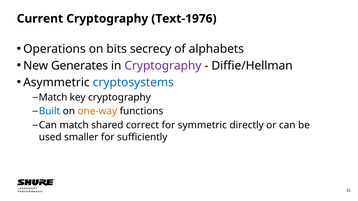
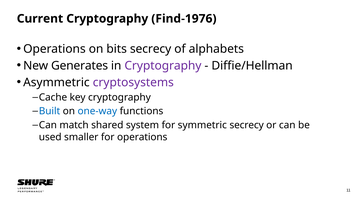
Text-1976: Text-1976 -> Find-1976
cryptosystems colour: blue -> purple
Match at (53, 98): Match -> Cache
one-way colour: orange -> blue
correct: correct -> system
symmetric directly: directly -> secrecy
for sufficiently: sufficiently -> operations
